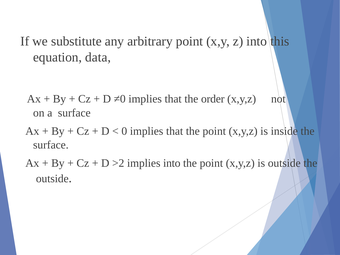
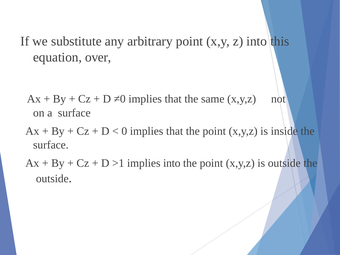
data: data -> over
order: order -> same
>2: >2 -> >1
